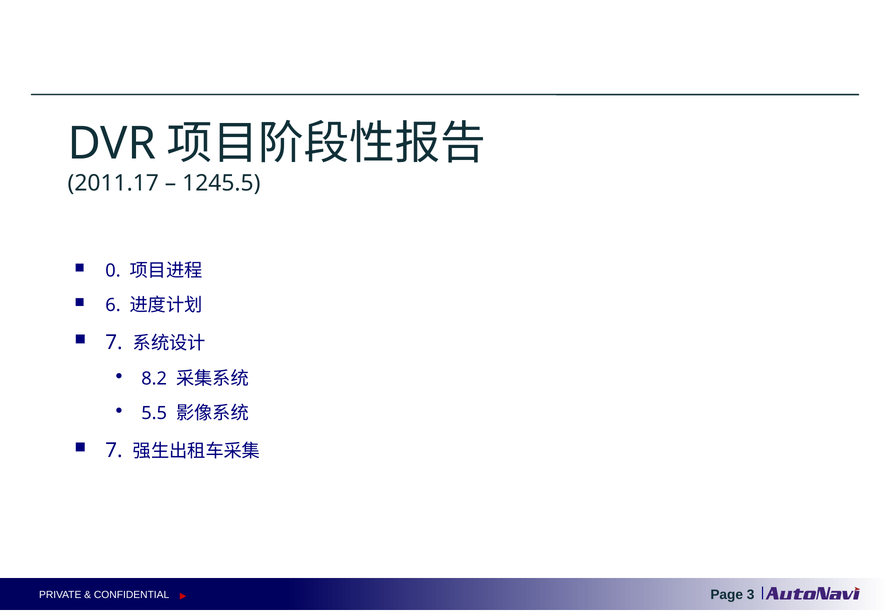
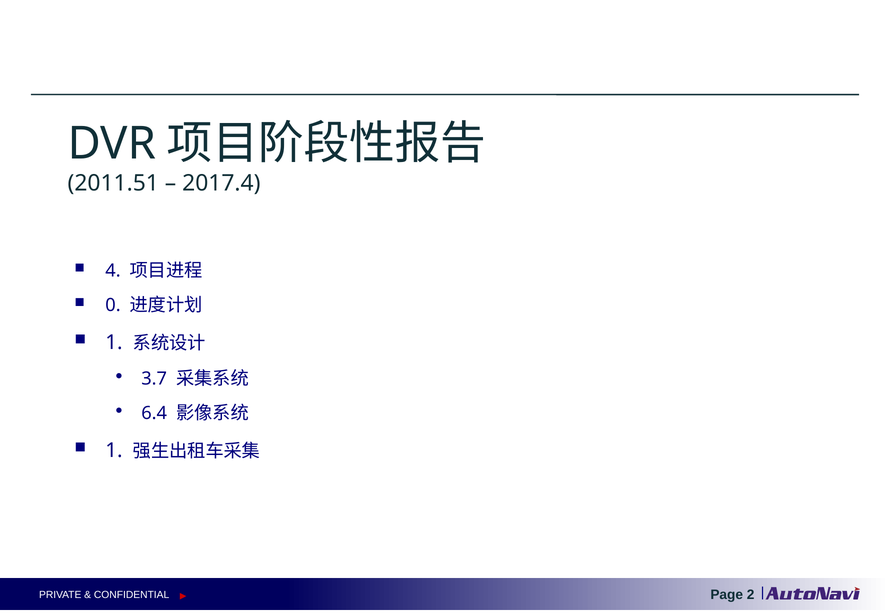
2011.17: 2011.17 -> 2011.51
1245.5: 1245.5 -> 2017.4
0: 0 -> 4
6: 6 -> 0
7 at (114, 343): 7 -> 1
8.2: 8.2 -> 3.7
5.5: 5.5 -> 6.4
7 at (114, 451): 7 -> 1
3: 3 -> 2
